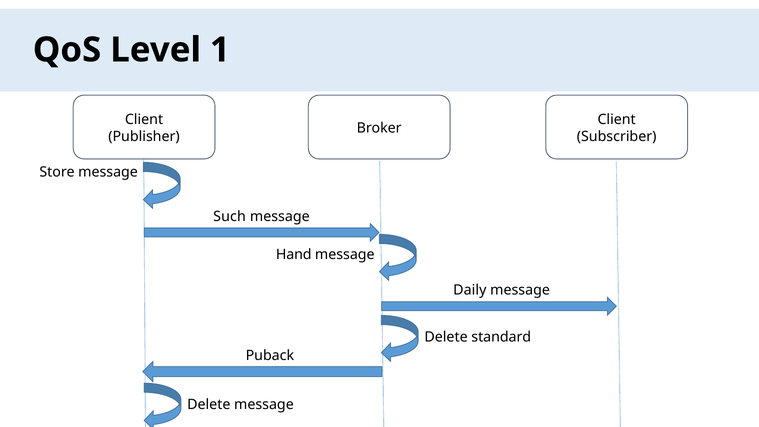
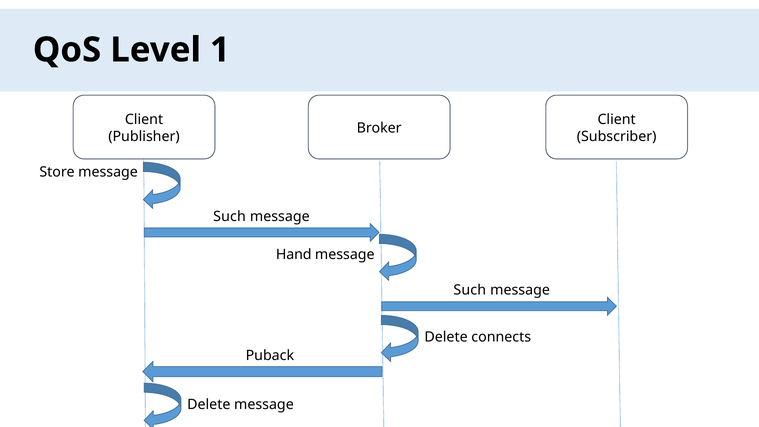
Daily at (470, 290): Daily -> Such
standard: standard -> connects
